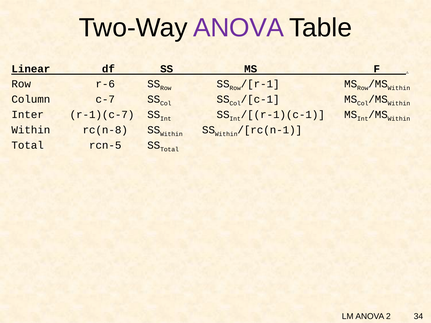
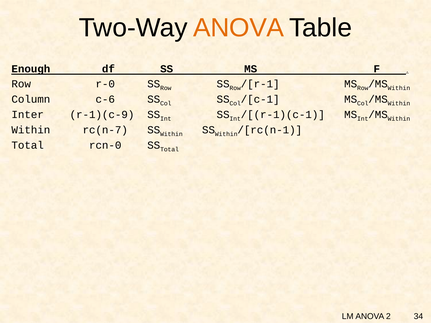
ANOVA at (239, 28) colour: purple -> orange
Linear: Linear -> Enough
r-6: r-6 -> r-0
c-7: c-7 -> c-6
r-1)(c-7: r-1)(c-7 -> r-1)(c-9
rc(n-8: rc(n-8 -> rc(n-7
rcn-5: rcn-5 -> rcn-0
